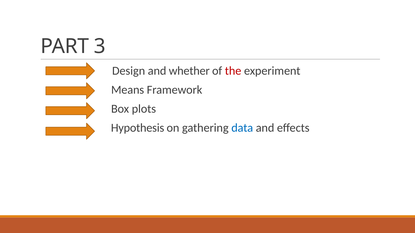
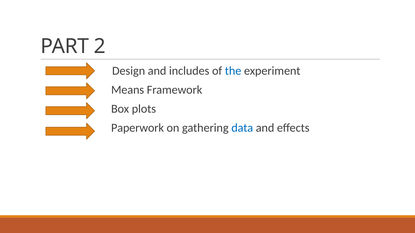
3: 3 -> 2
whether: whether -> includes
the colour: red -> blue
Hypothesis: Hypothesis -> Paperwork
